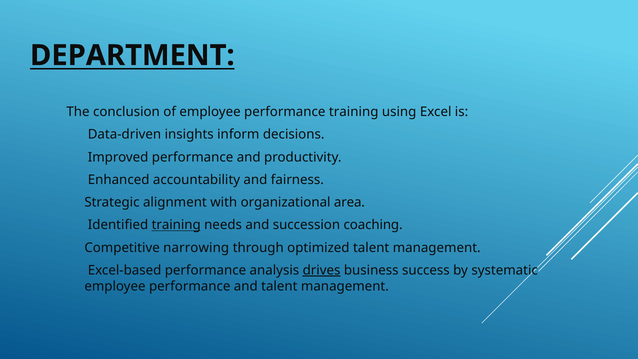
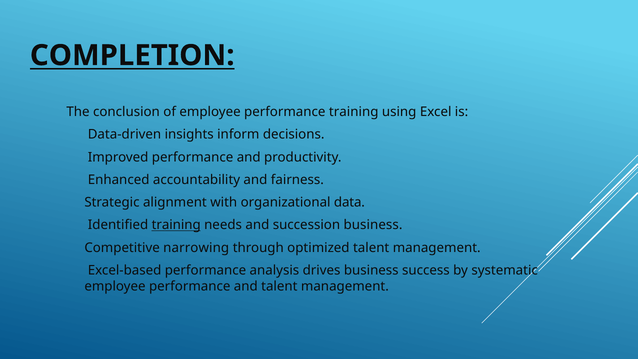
DEPARTMENT: DEPARTMENT -> COMPLETION
area: area -> data
succession coaching: coaching -> business
drives underline: present -> none
